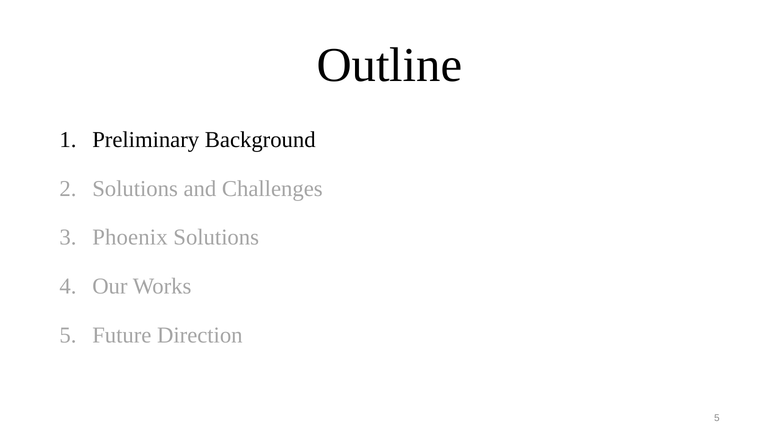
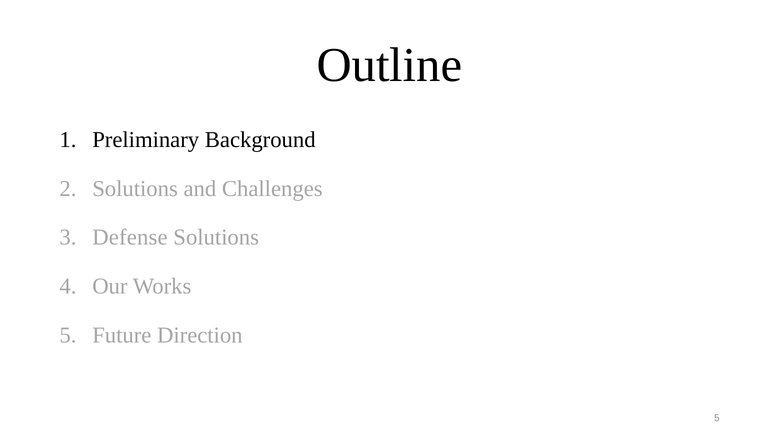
Phoenix: Phoenix -> Defense
